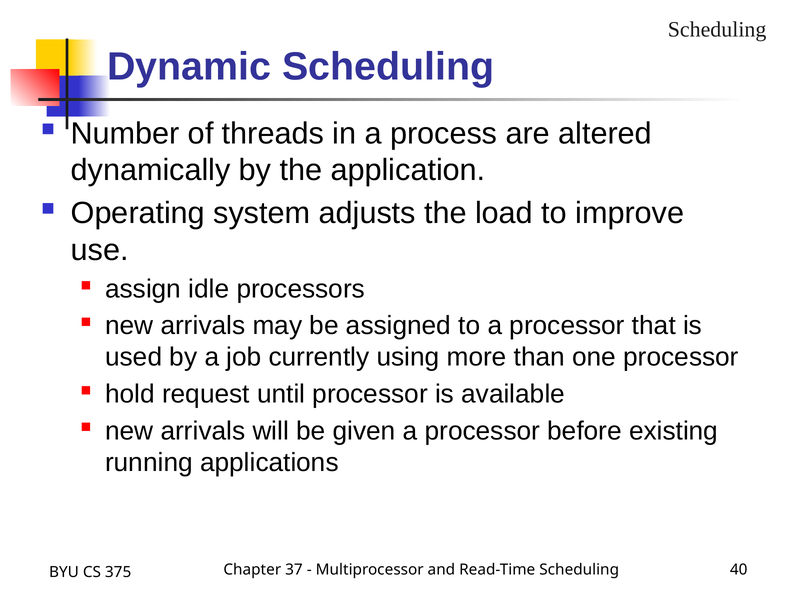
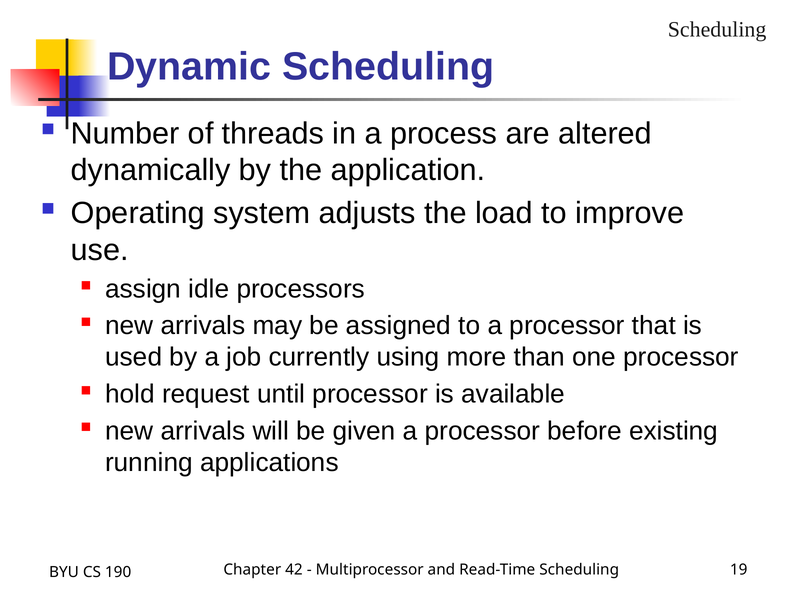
37: 37 -> 42
40: 40 -> 19
375: 375 -> 190
